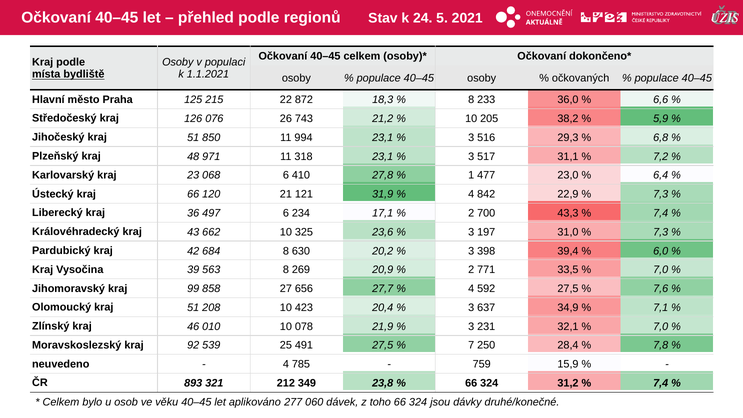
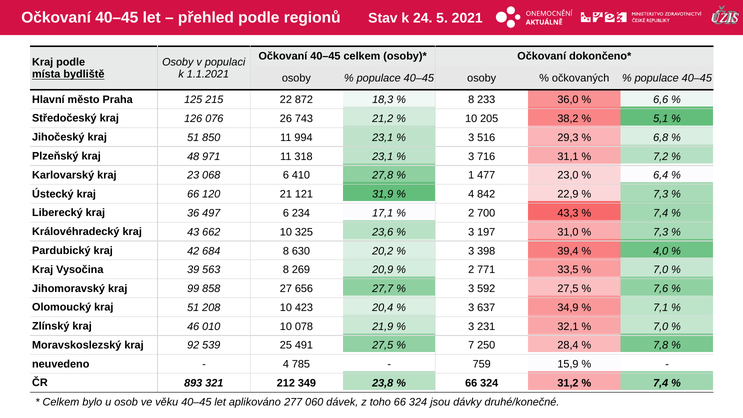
5,9: 5,9 -> 5,1
517: 517 -> 716
6,0: 6,0 -> 4,0
4 at (471, 289): 4 -> 3
